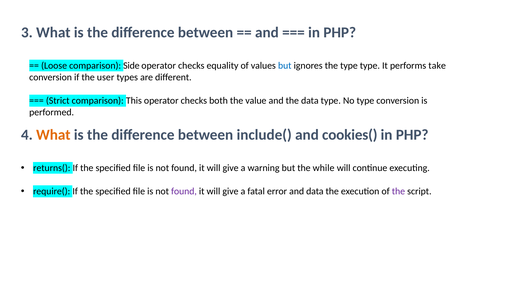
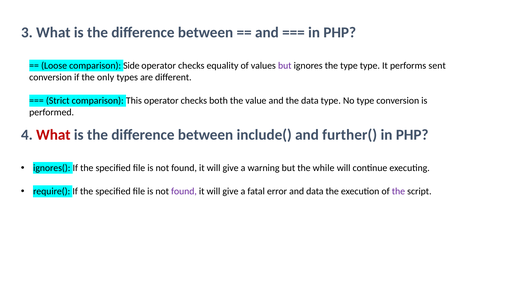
but at (285, 66) colour: blue -> purple
take: take -> sent
user: user -> only
What at (53, 135) colour: orange -> red
cookies(: cookies( -> further(
returns(: returns( -> ignores(
